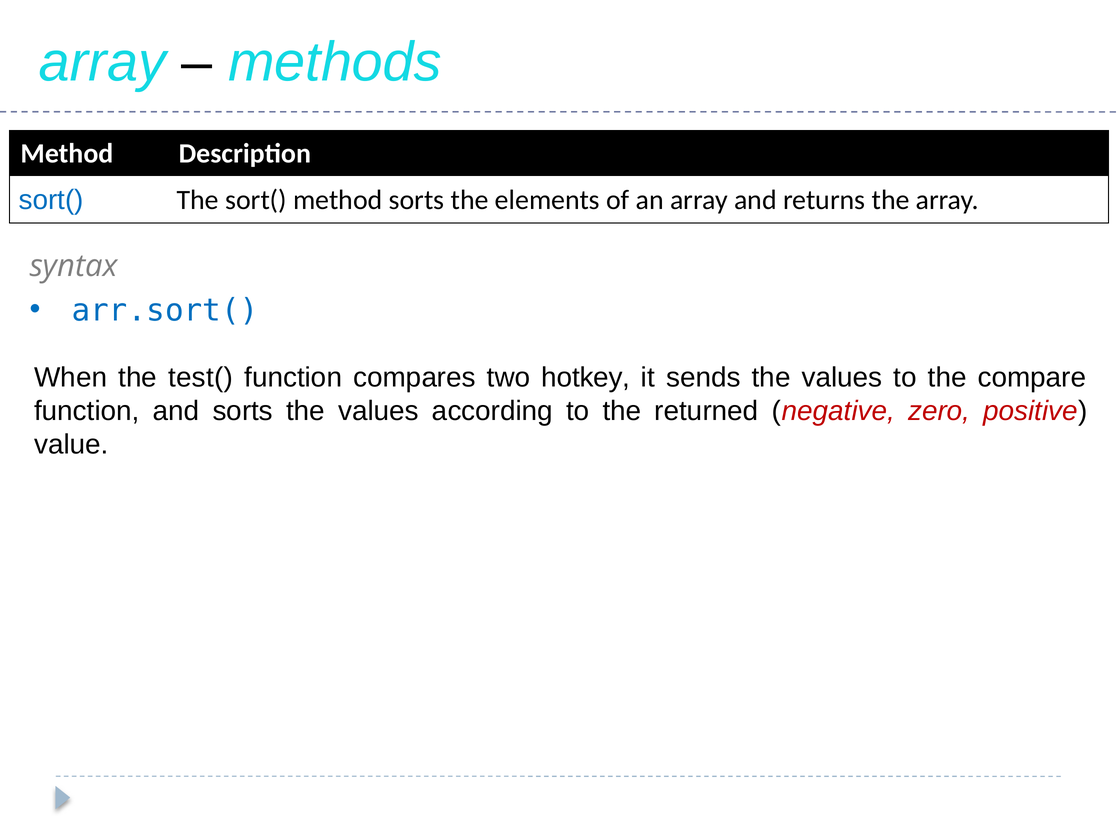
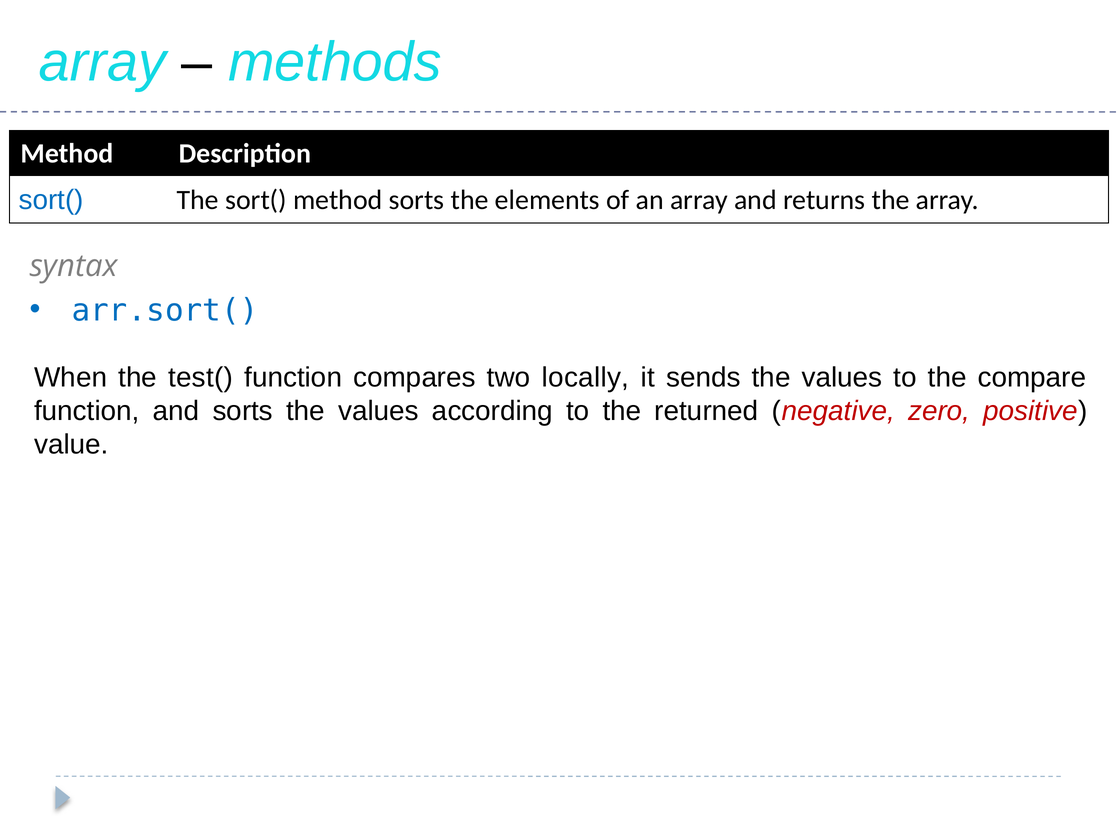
hotkey: hotkey -> locally
